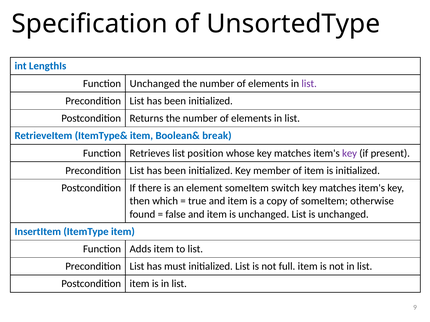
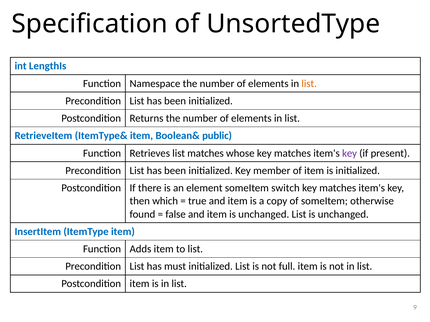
Function Unchanged: Unchanged -> Namespace
list at (309, 84) colour: purple -> orange
break: break -> public
list position: position -> matches
